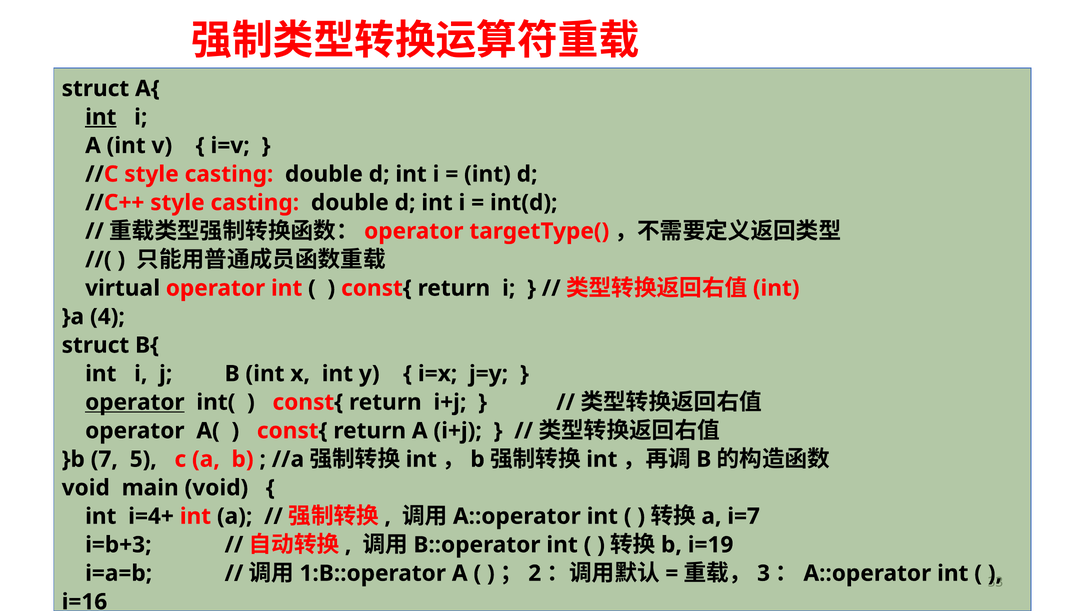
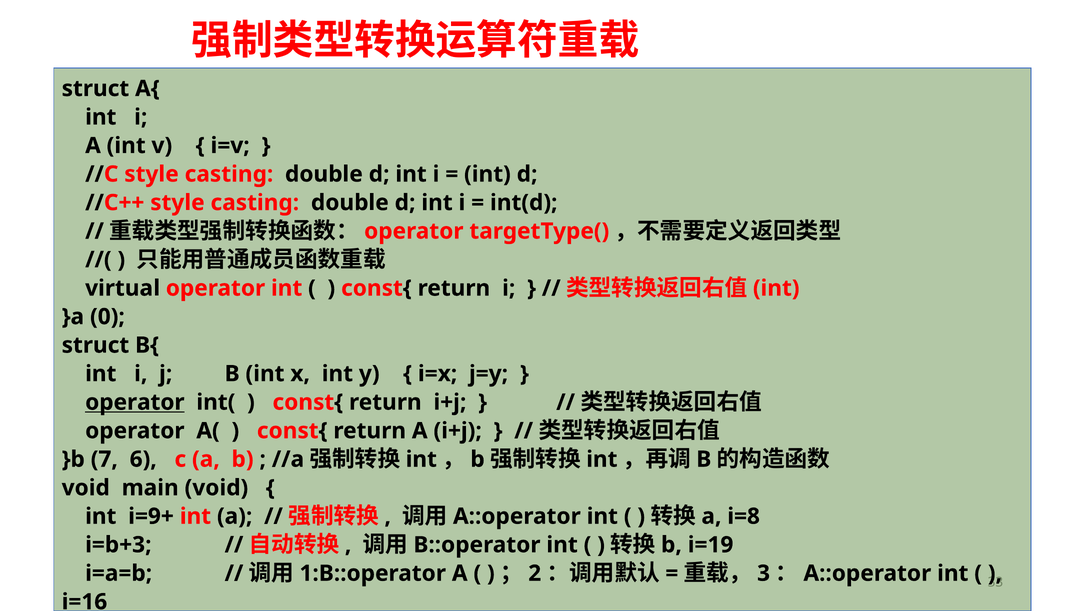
int at (101, 117) underline: present -> none
4: 4 -> 0
5: 5 -> 6
i=4+: i=4+ -> i=9+
i=7: i=7 -> i=8
